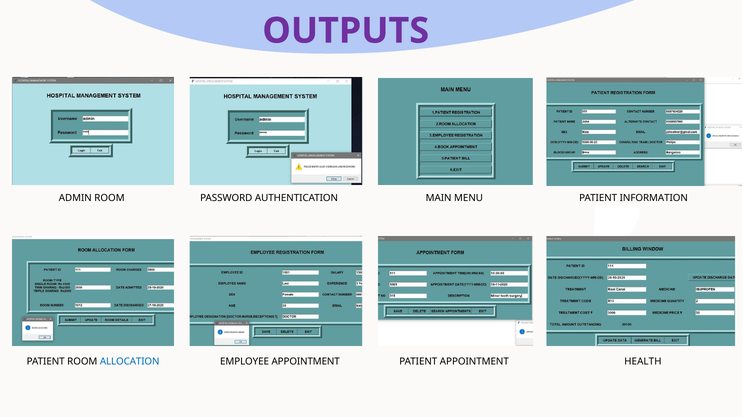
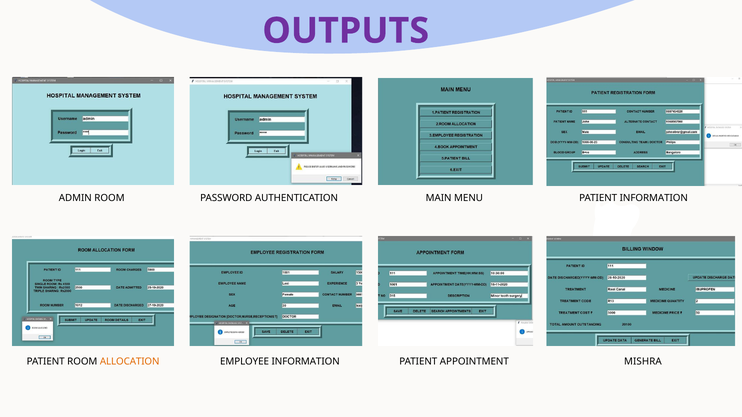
ALLOCATION colour: blue -> orange
EMPLOYEE APPOINTMENT: APPOINTMENT -> INFORMATION
HEALTH: HEALTH -> MISHRA
